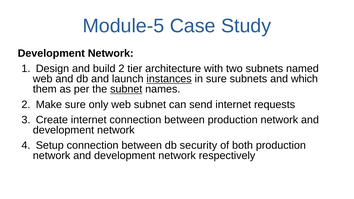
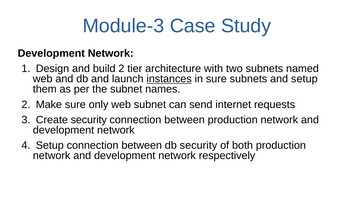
Module-5: Module-5 -> Module-3
and which: which -> setup
subnet at (126, 89) underline: present -> none
Create internet: internet -> security
